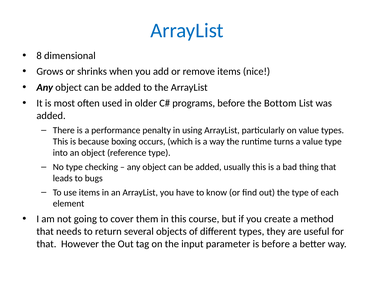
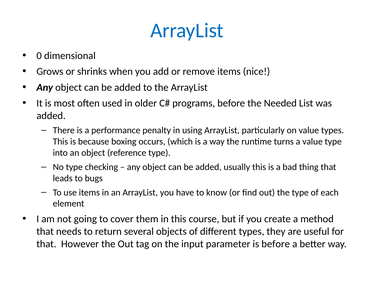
8: 8 -> 0
Bottom: Bottom -> Needed
